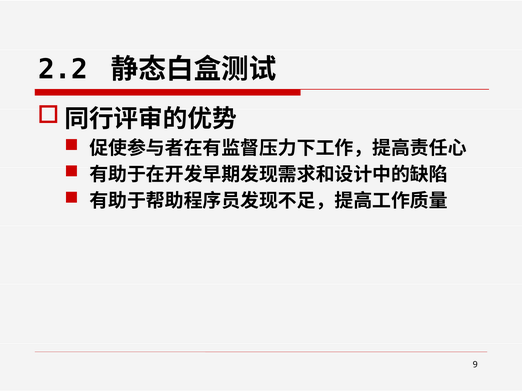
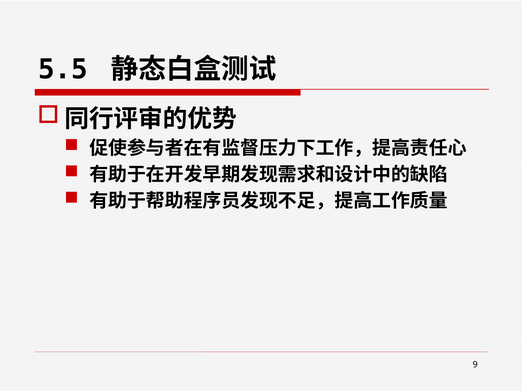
2.2: 2.2 -> 5.5
